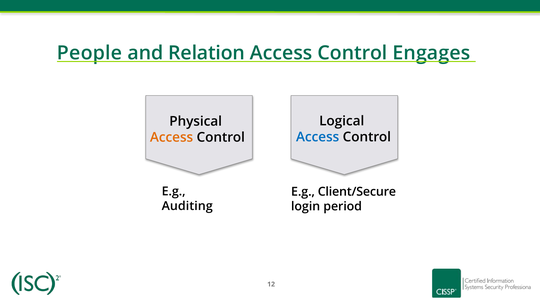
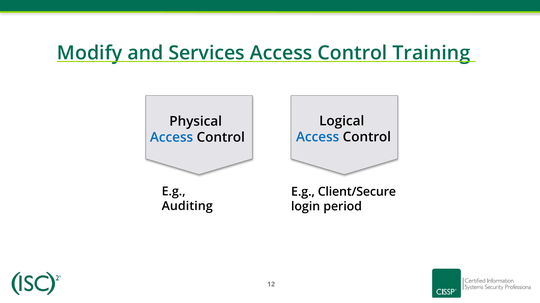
People: People -> Modify
Relation: Relation -> Services
Engages: Engages -> Training
Access at (172, 138) colour: orange -> blue
